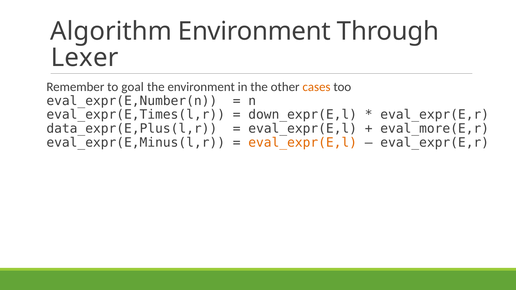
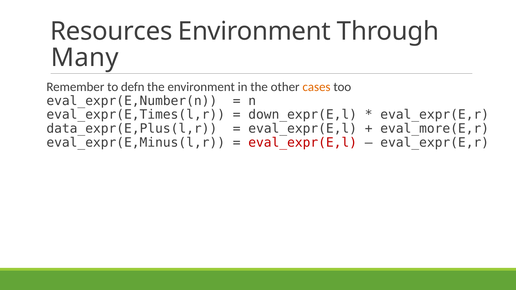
Algorithm: Algorithm -> Resources
Lexer: Lexer -> Many
goal: goal -> defn
eval_expr(E,l at (303, 143) colour: orange -> red
